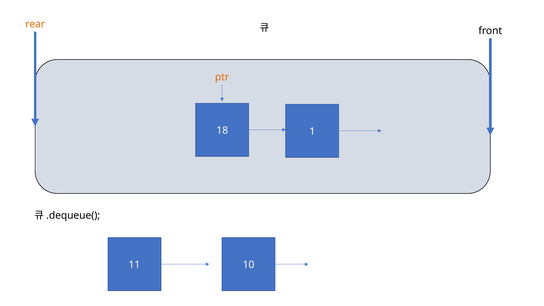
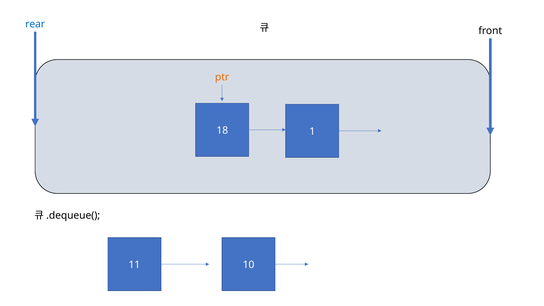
rear colour: orange -> blue
